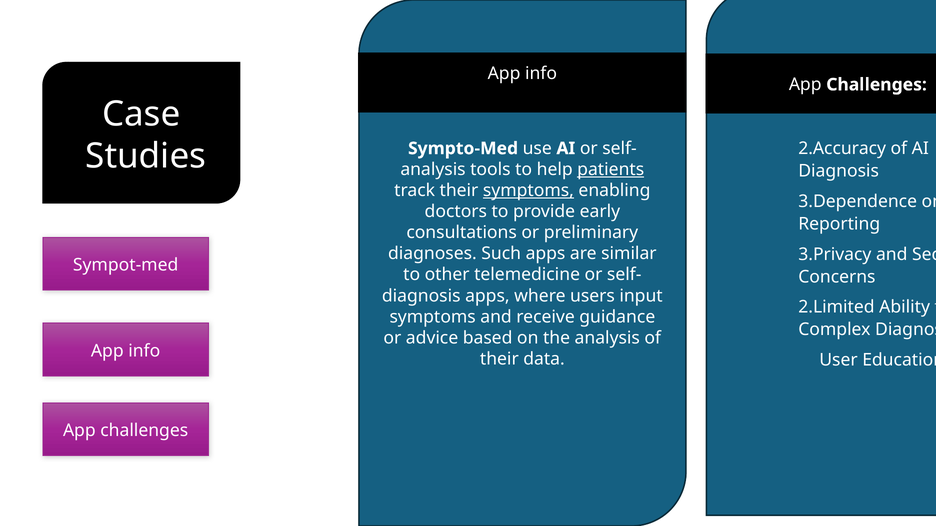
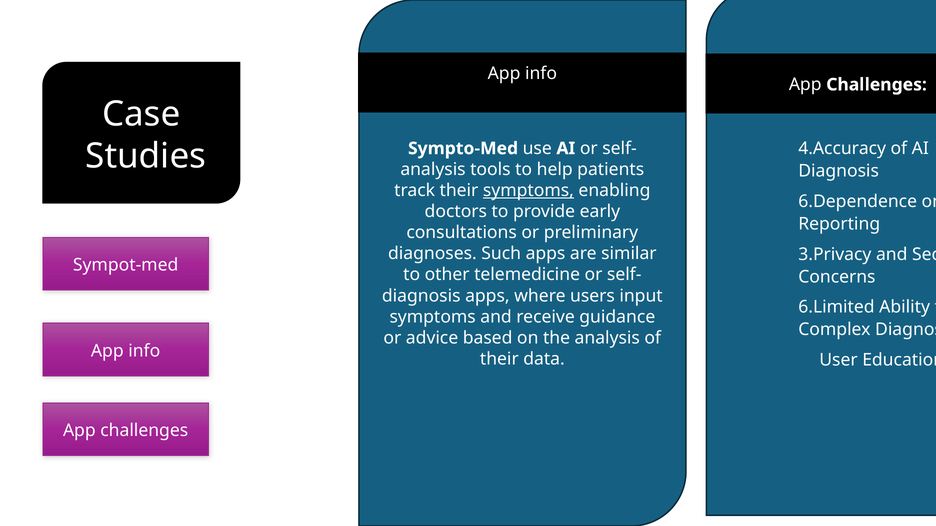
2.Accuracy: 2.Accuracy -> 4.Accuracy
patients underline: present -> none
3.Dependence: 3.Dependence -> 6.Dependence
2.Limited: 2.Limited -> 6.Limited
